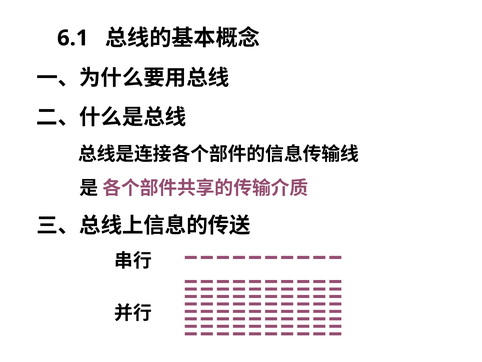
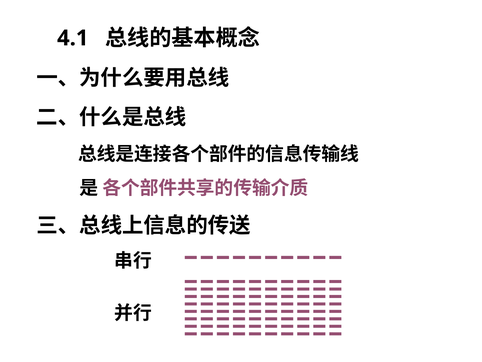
6.1: 6.1 -> 4.1
